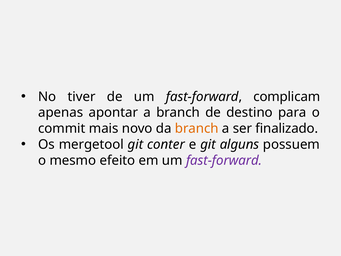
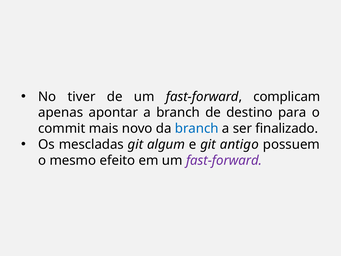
branch at (197, 128) colour: orange -> blue
mergetool: mergetool -> mescladas
conter: conter -> algum
alguns: alguns -> antigo
